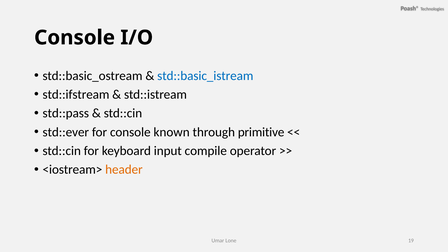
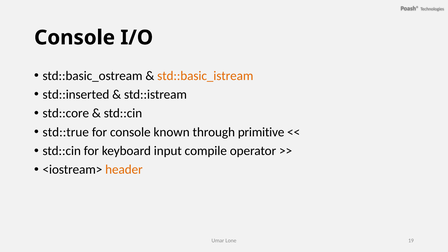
std::basic_istream colour: blue -> orange
std::ifstream: std::ifstream -> std::inserted
std::pass: std::pass -> std::core
std::ever: std::ever -> std::true
